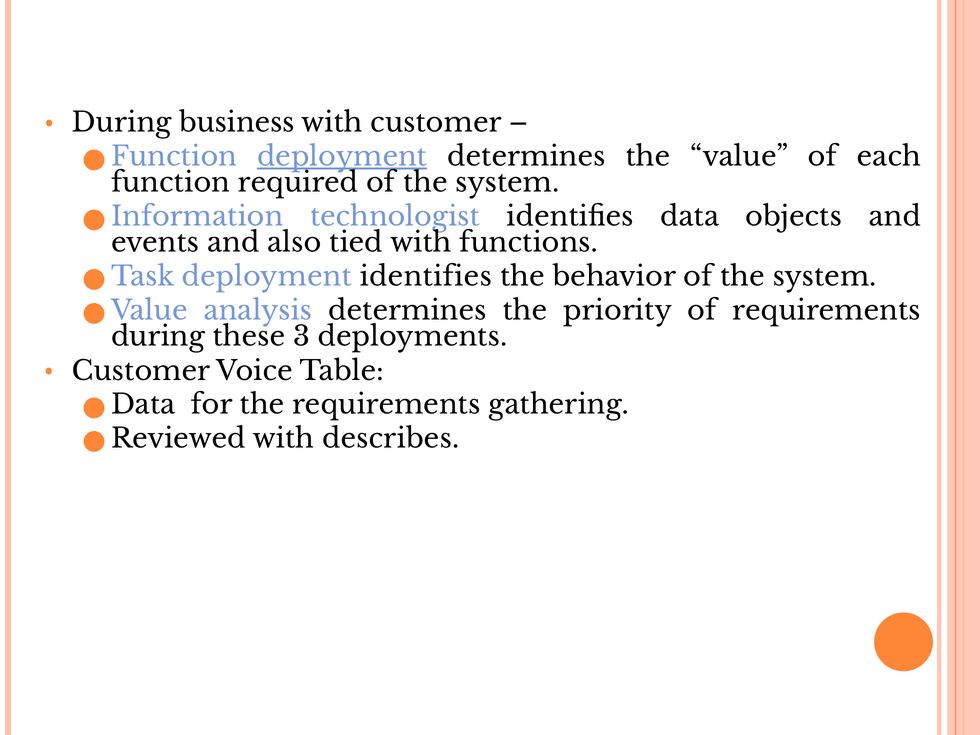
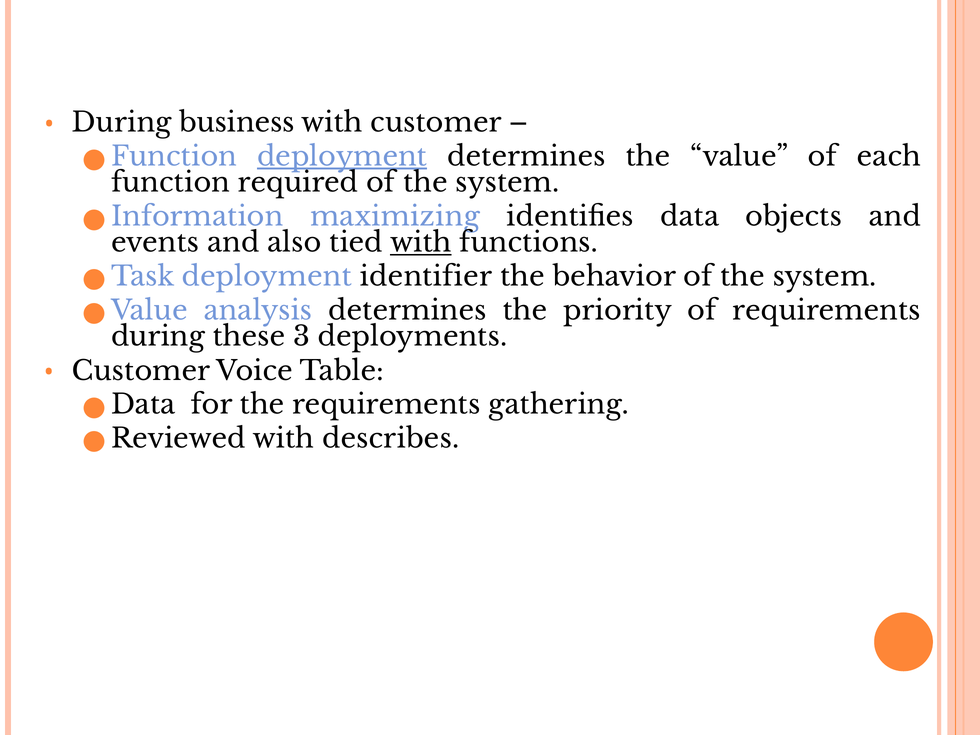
technologist: technologist -> maximizing
with at (421, 243) underline: none -> present
deployment identifies: identifies -> identifier
